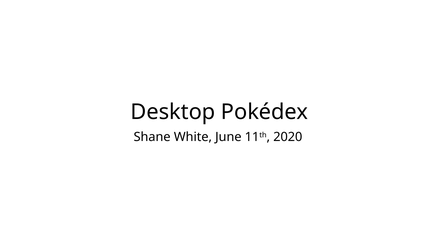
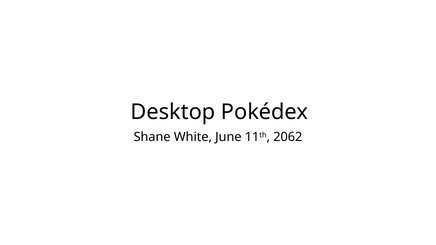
2020: 2020 -> 2062
